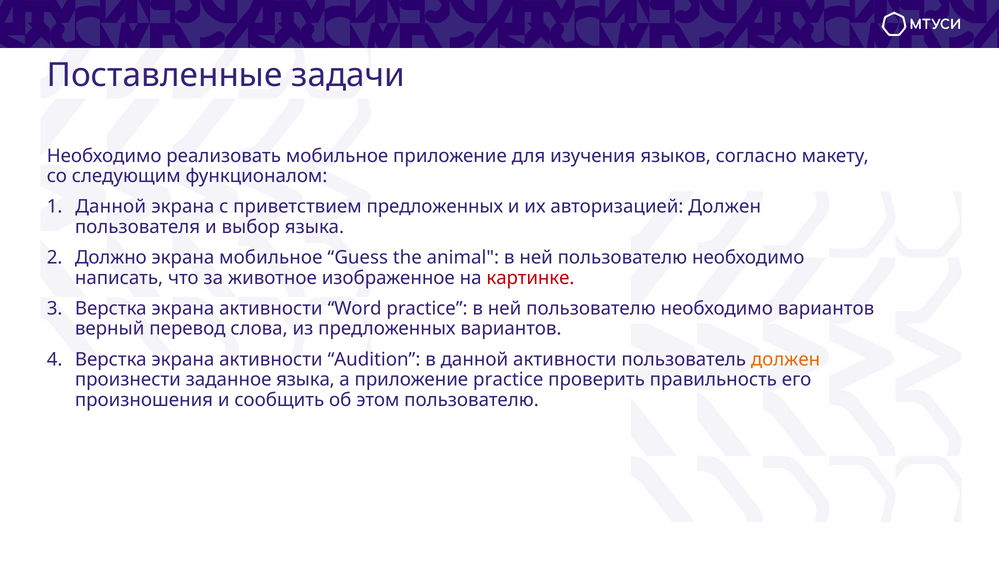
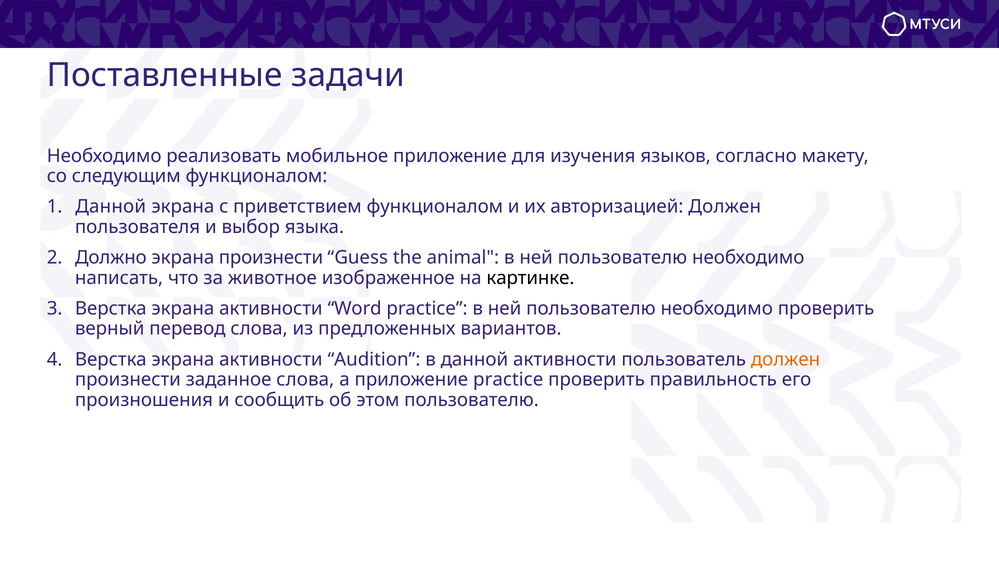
приветствием предложенных: предложенных -> функционалом
экрана мобильное: мобильное -> произнести
картинке colour: red -> black
необходимо вариантов: вариантов -> проверить
заданное языка: языка -> слова
